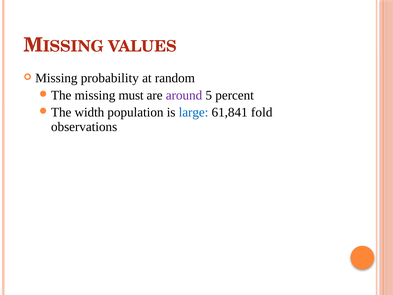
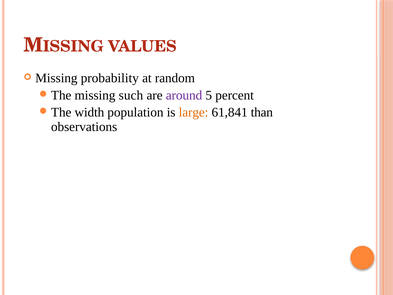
must: must -> such
large colour: blue -> orange
fold: fold -> than
